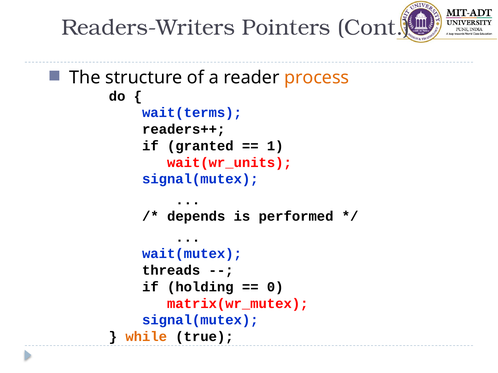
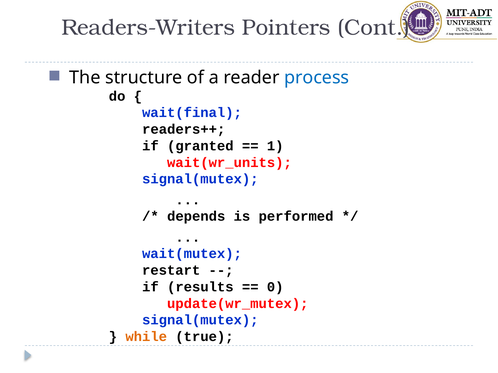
process colour: orange -> blue
wait(terms: wait(terms -> wait(final
threads: threads -> restart
holding: holding -> results
matrix(wr_mutex: matrix(wr_mutex -> update(wr_mutex
